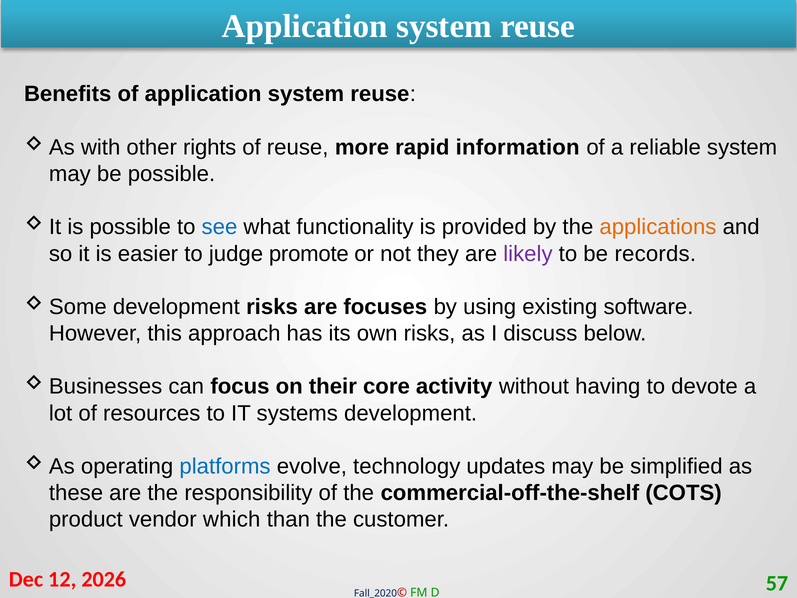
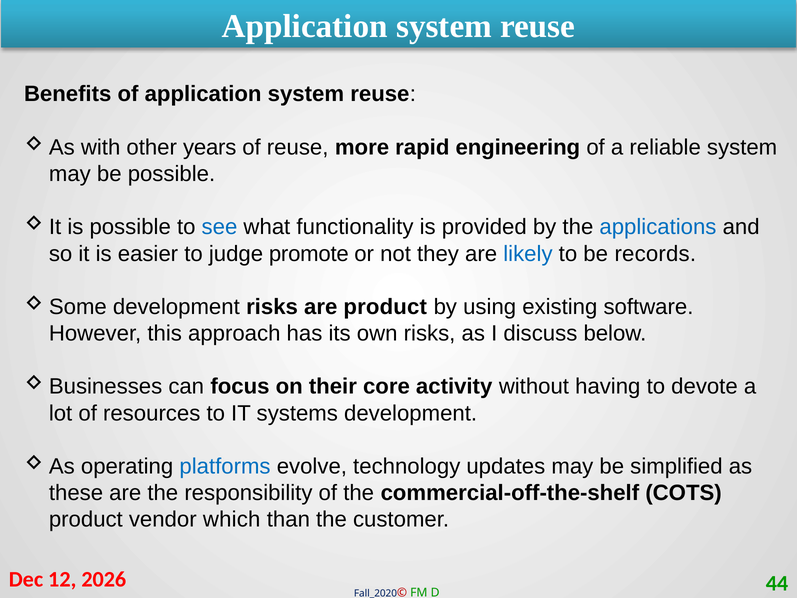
rights: rights -> years
information: information -> engineering
applications colour: orange -> blue
likely colour: purple -> blue
are focuses: focuses -> product
57: 57 -> 44
